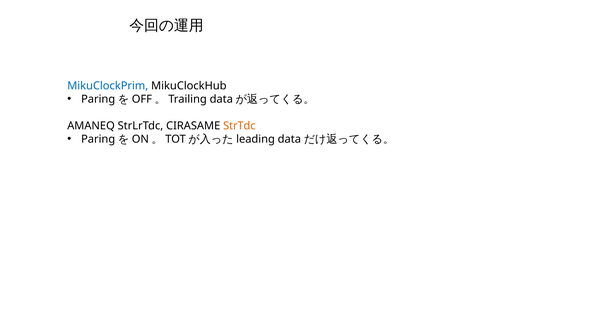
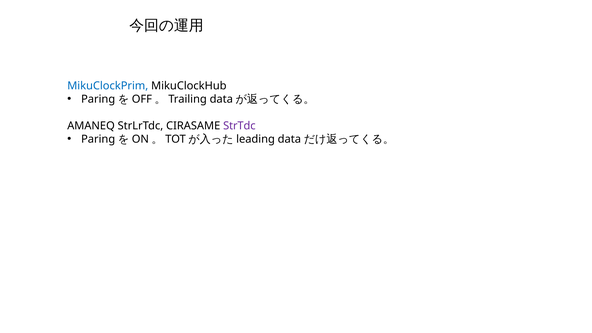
StrTdc colour: orange -> purple
